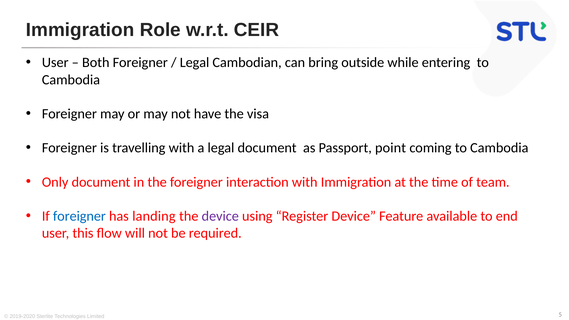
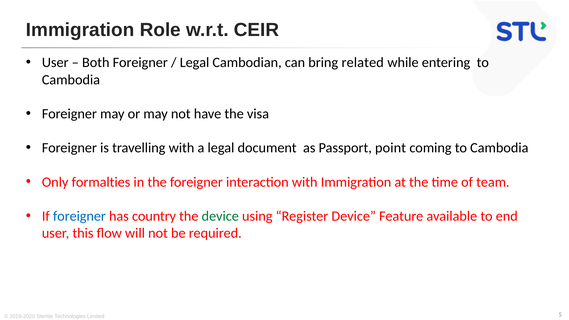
outside: outside -> related
Only document: document -> formalties
landing: landing -> country
device at (220, 216) colour: purple -> green
